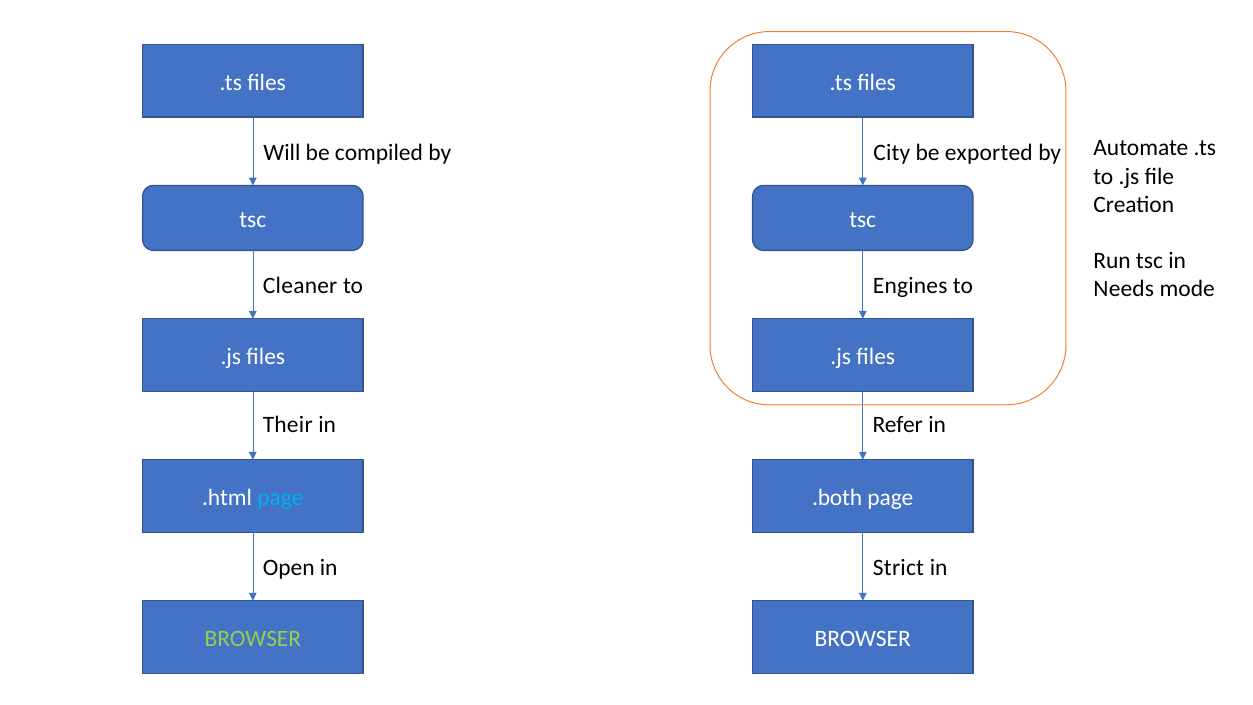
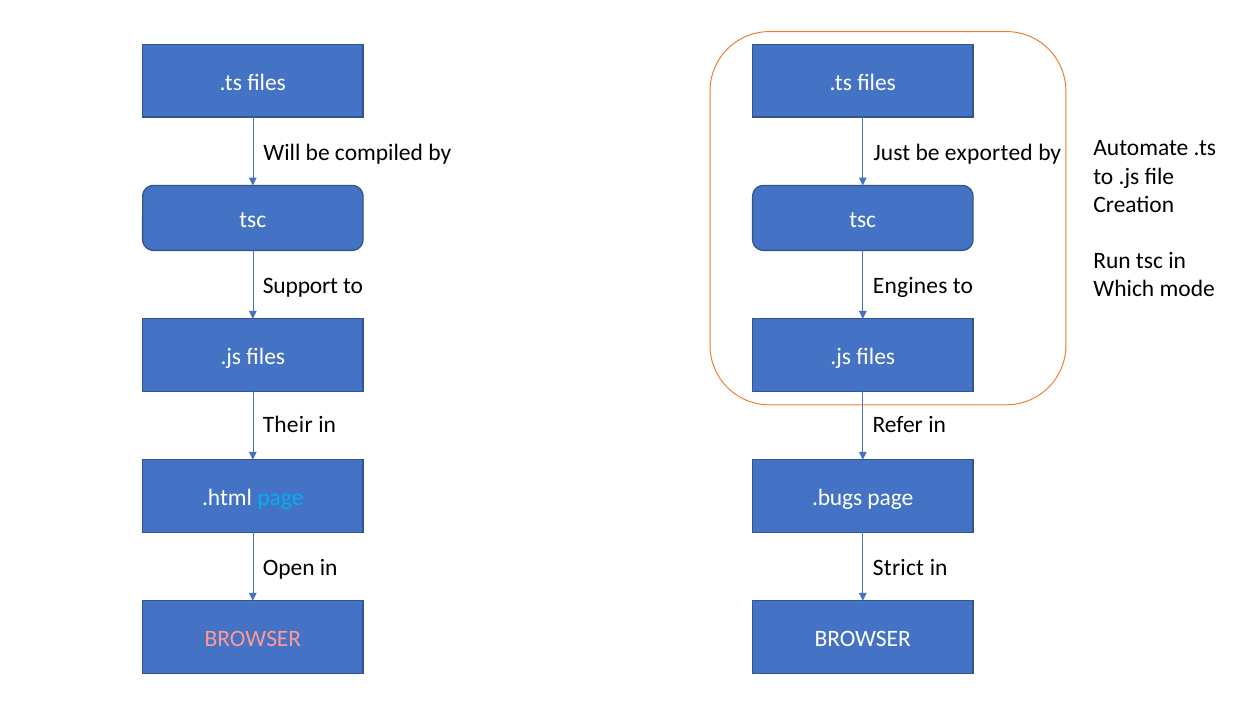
City: City -> Just
Cleaner: Cleaner -> Support
Needs: Needs -> Which
.both: .both -> .bugs
BROWSER at (253, 639) colour: light green -> pink
